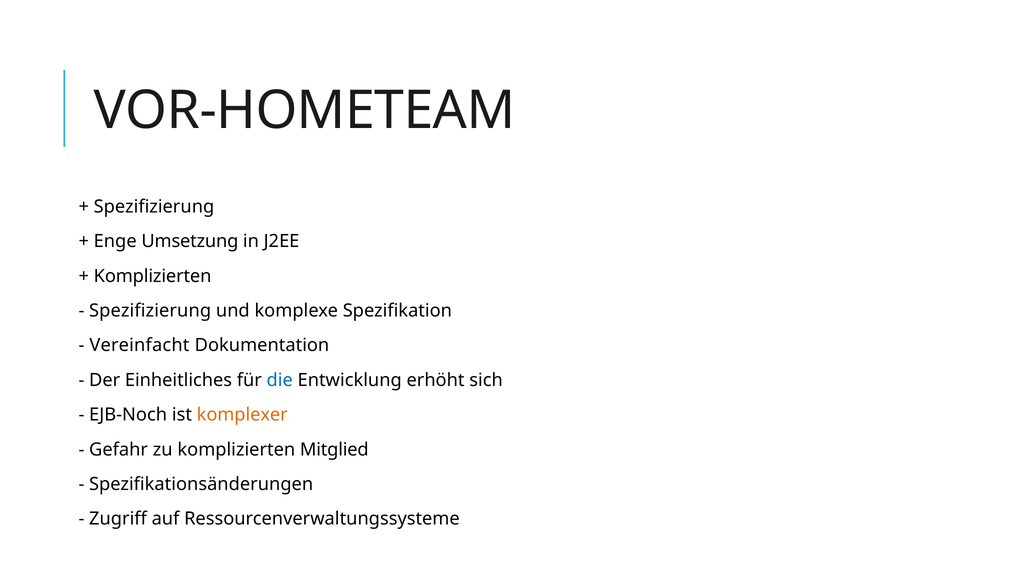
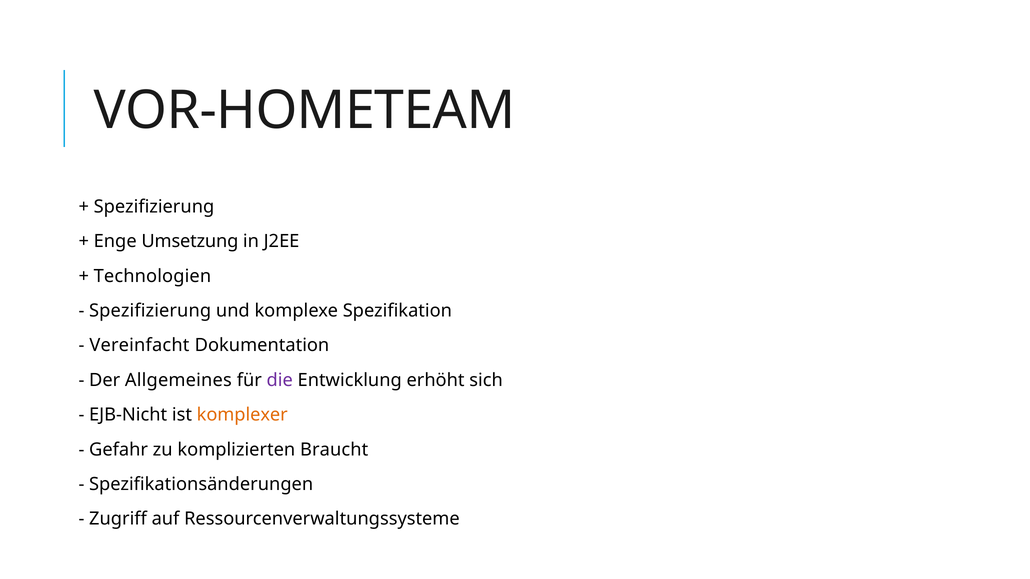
Komplizierten at (153, 276): Komplizierten -> Technologien
Einheitliches: Einheitliches -> Allgemeines
die colour: blue -> purple
EJB-Noch: EJB-Noch -> EJB-Nicht
Mitglied: Mitglied -> Braucht
